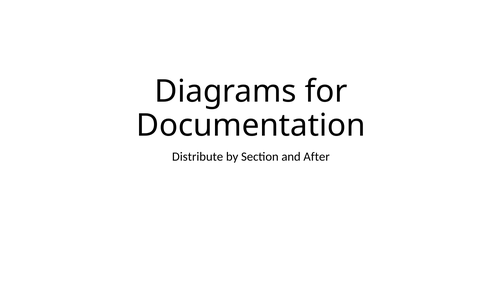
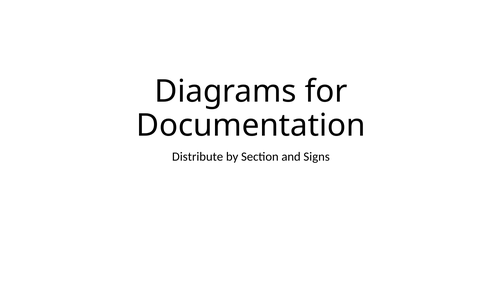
After: After -> Signs
